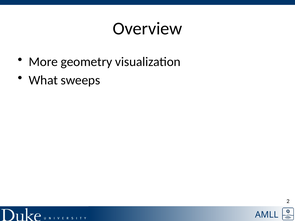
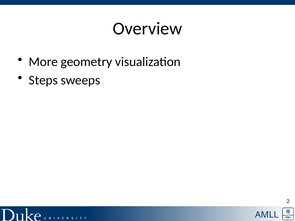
What: What -> Steps
